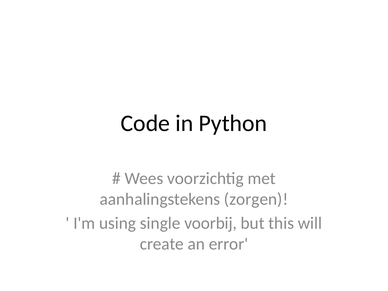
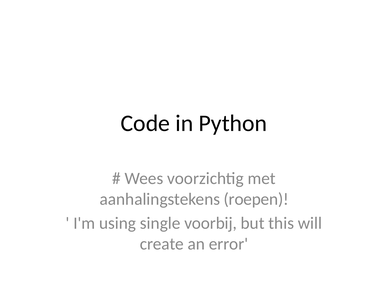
zorgen: zorgen -> roepen
